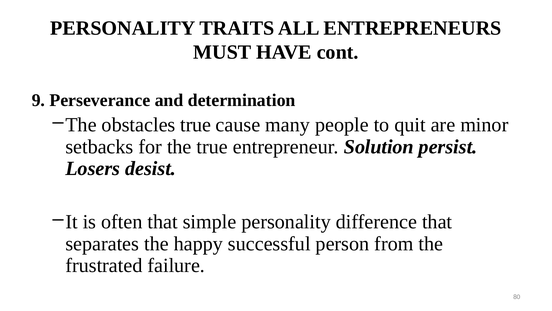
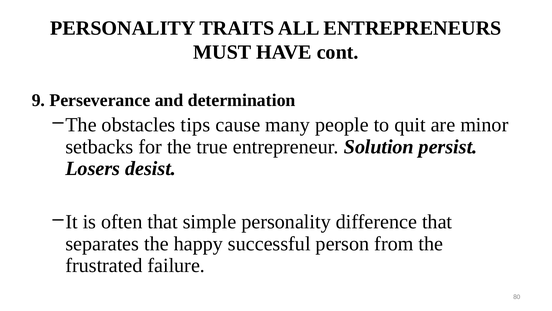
obstacles true: true -> tips
